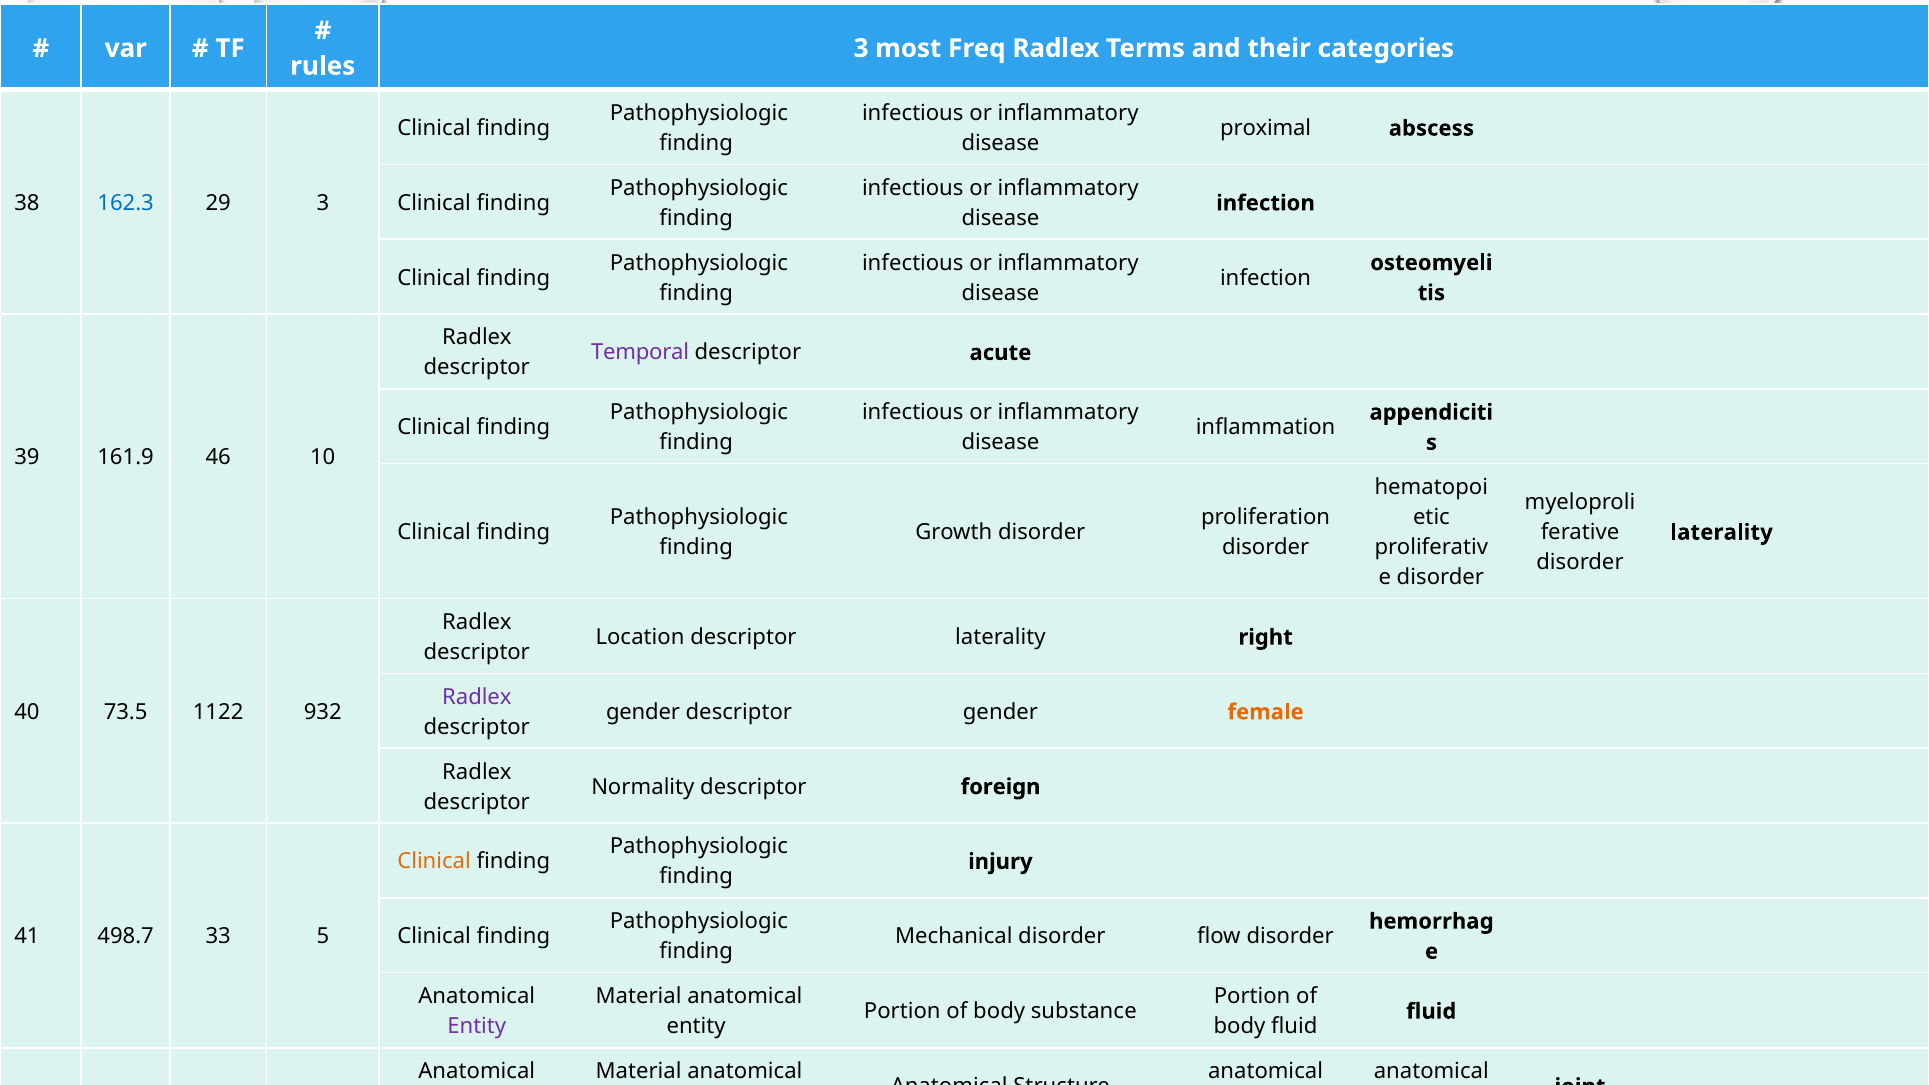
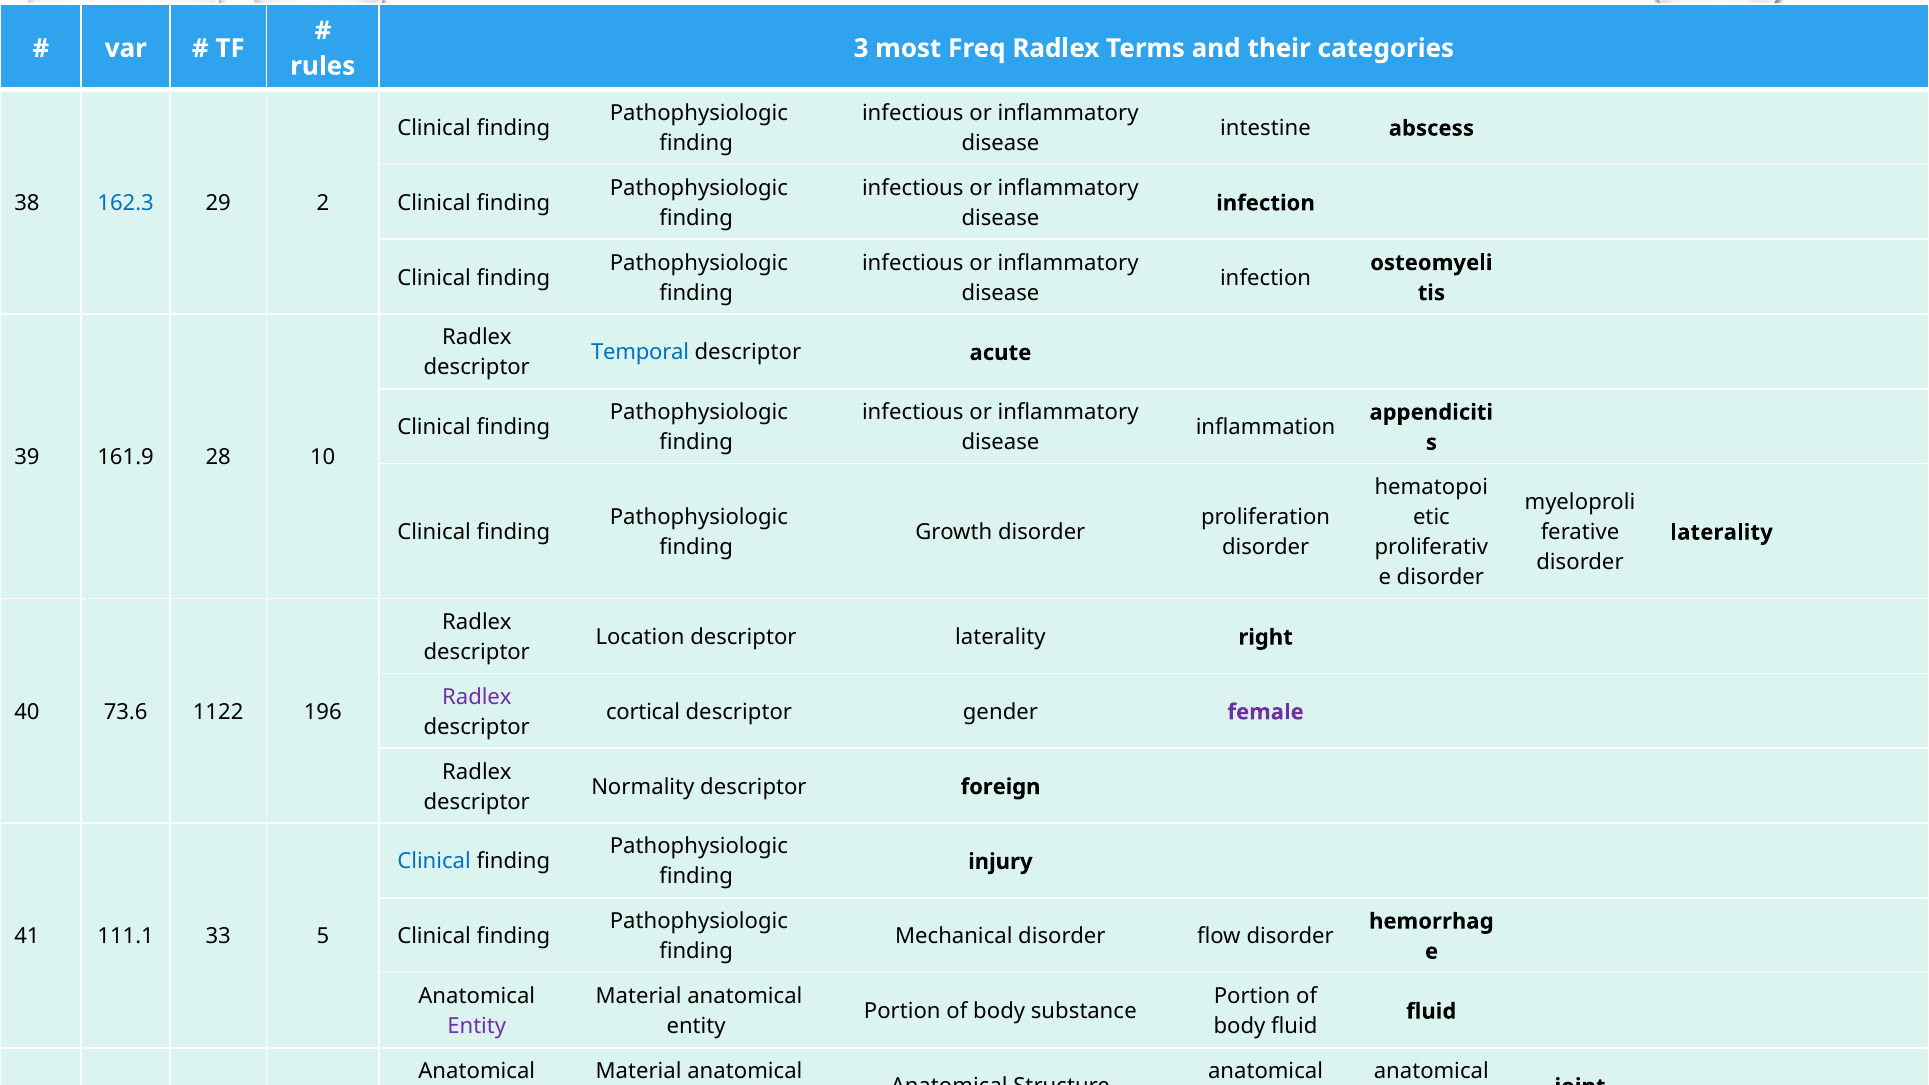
proximal: proximal -> intestine
29 3: 3 -> 2
Temporal colour: purple -> blue
161.9 46: 46 -> 28
73.5: 73.5 -> 73.6
932: 932 -> 196
gender at (643, 712): gender -> cortical
female colour: orange -> purple
Clinical at (434, 862) colour: orange -> blue
498.7: 498.7 -> 111.1
